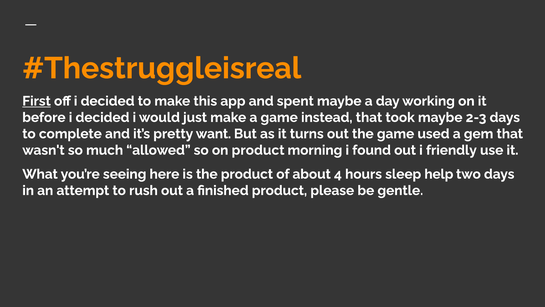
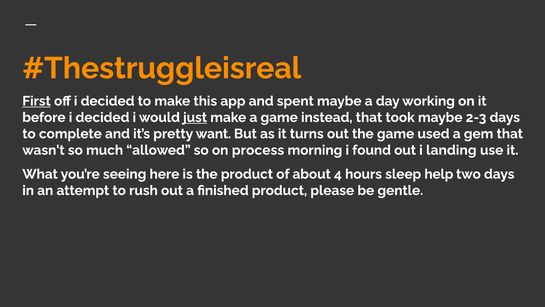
just underline: none -> present
on product: product -> process
friendly: friendly -> landing
